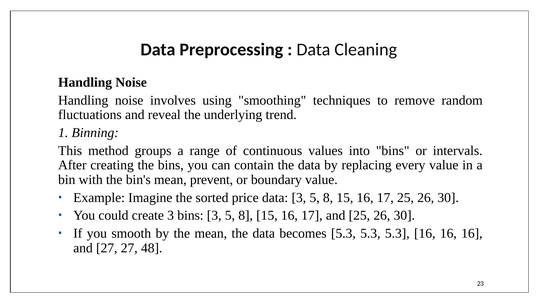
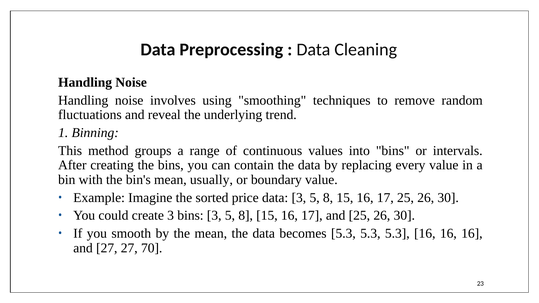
prevent: prevent -> usually
48: 48 -> 70
